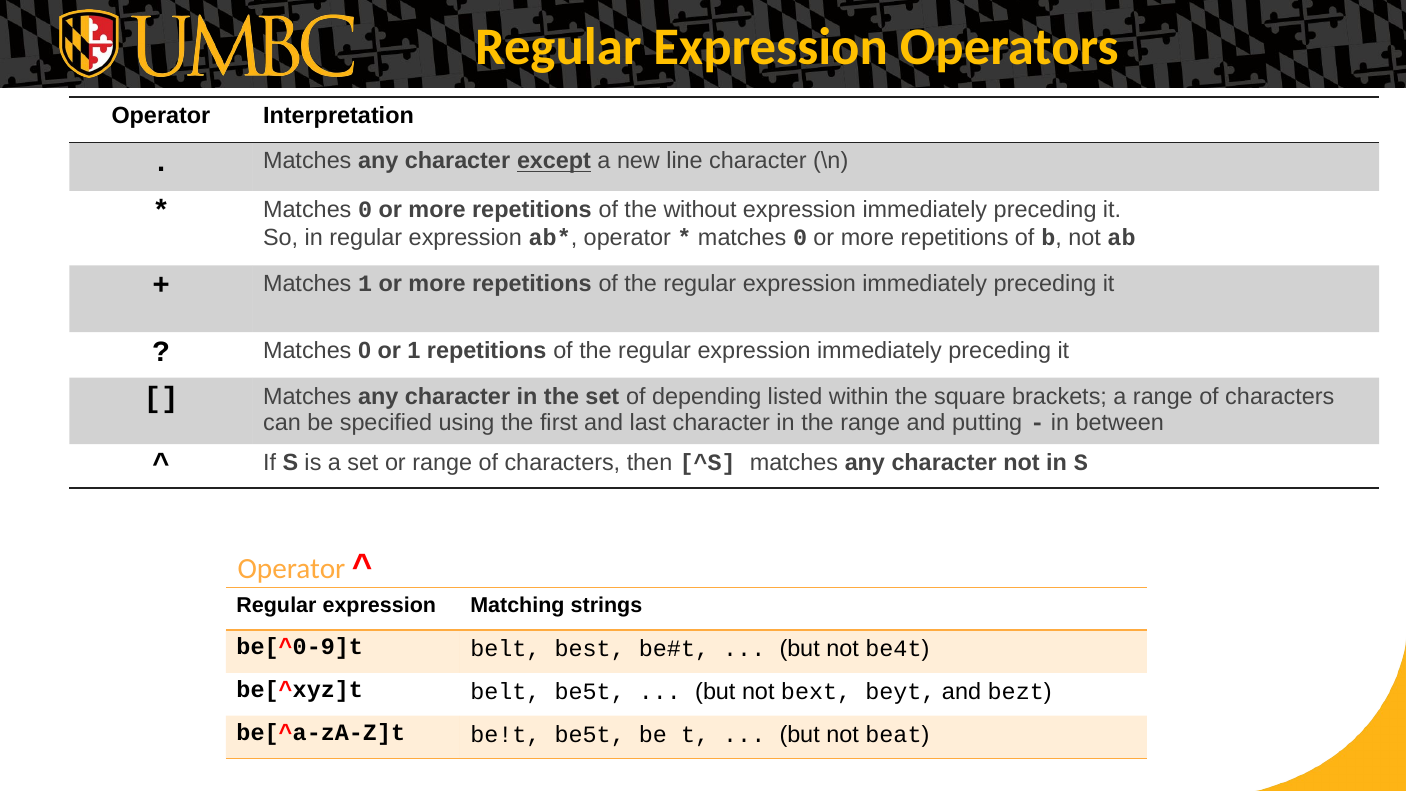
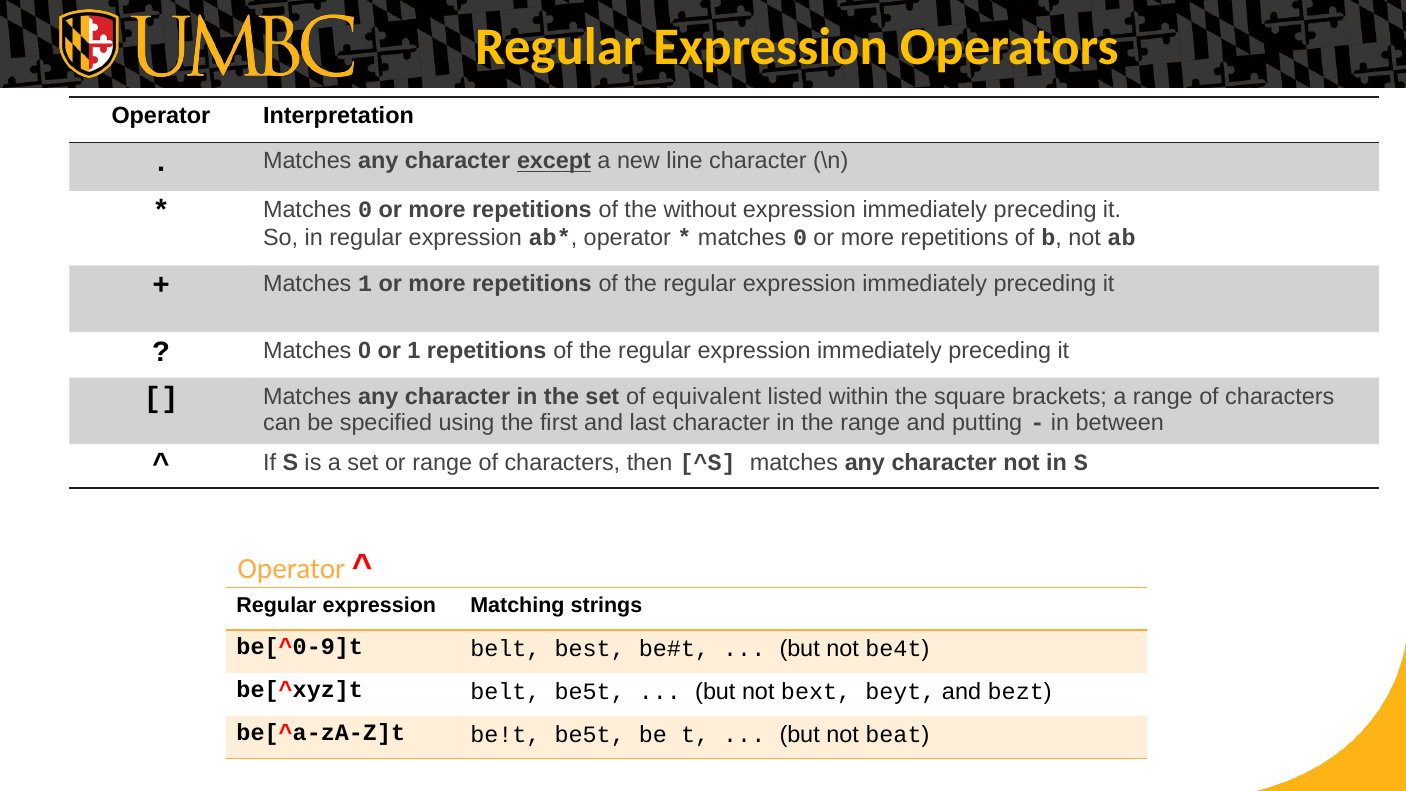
depending: depending -> equivalent
